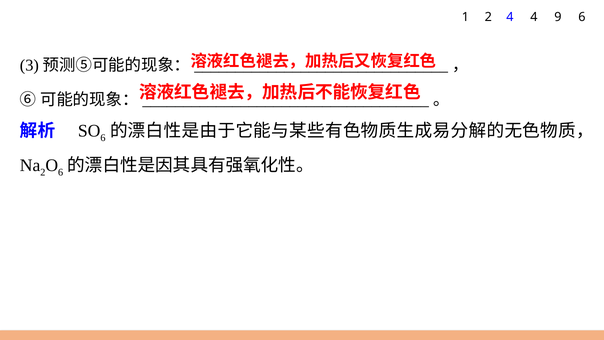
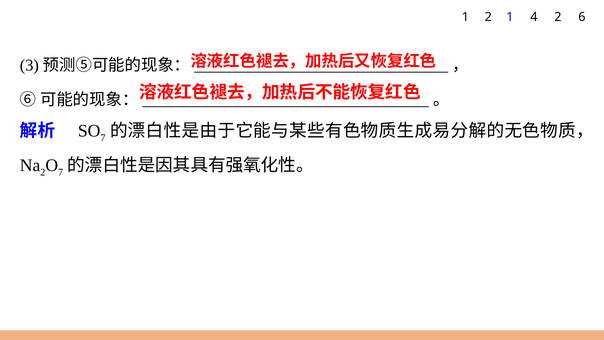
2 4: 4 -> 1
4 9: 9 -> 2
6 at (103, 138): 6 -> 7
6 at (61, 172): 6 -> 7
